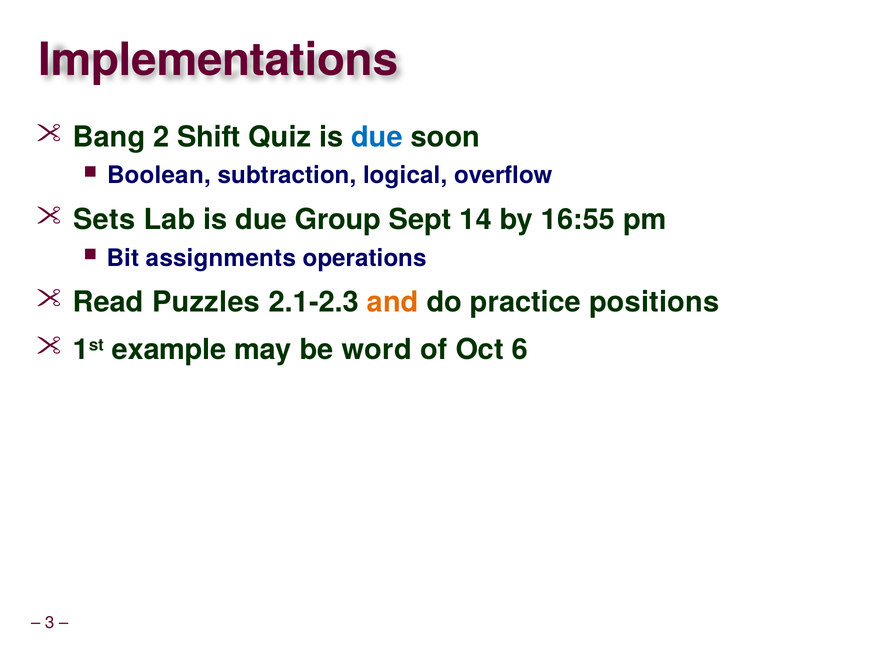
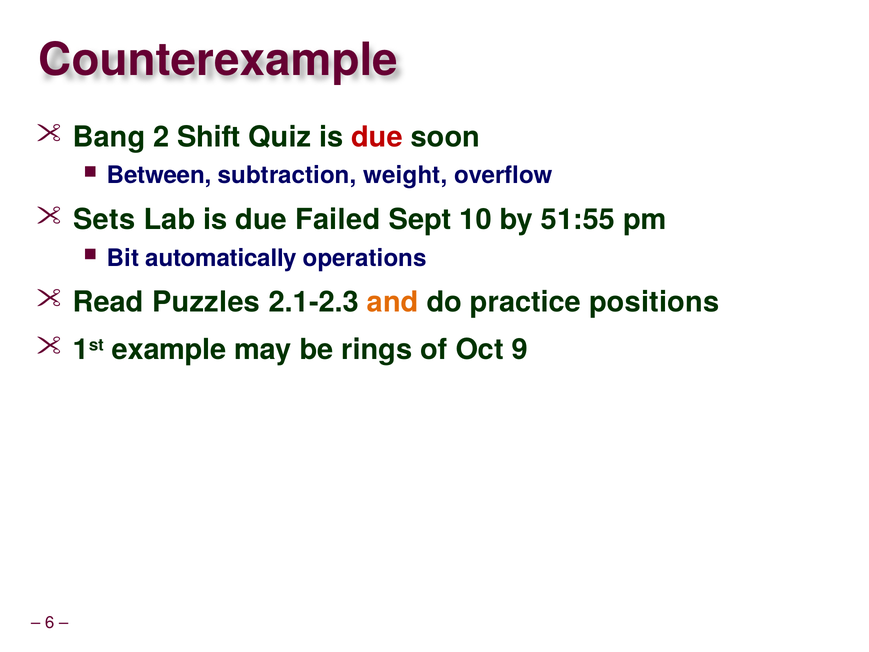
Implementations: Implementations -> Counterexample
due at (377, 137) colour: blue -> red
Boolean: Boolean -> Between
logical: logical -> weight
Group: Group -> Failed
14: 14 -> 10
16:55: 16:55 -> 51:55
assignments: assignments -> automatically
word: word -> rings
6: 6 -> 9
3: 3 -> 6
